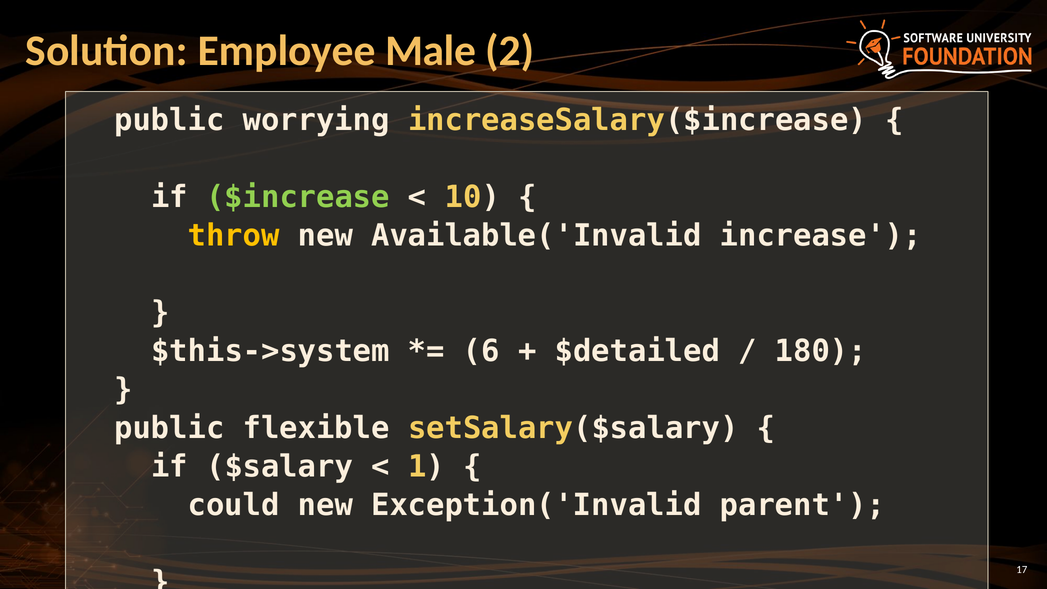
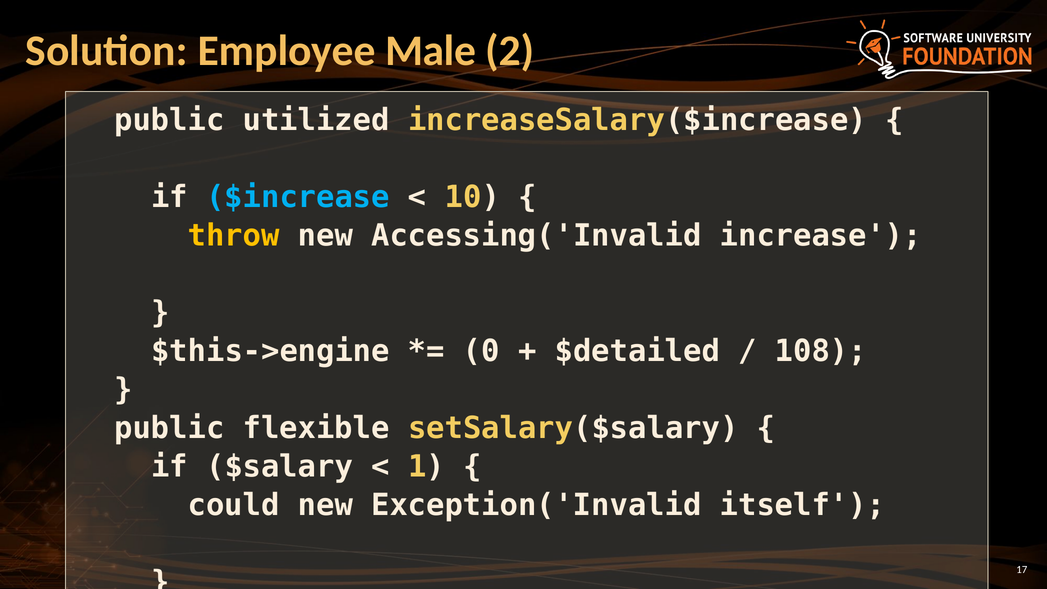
worrying: worrying -> utilized
$increase colour: light green -> light blue
Available('Invalid: Available('Invalid -> Accessing('Invalid
$this->system: $this->system -> $this->engine
6: 6 -> 0
180: 180 -> 108
parent: parent -> itself
